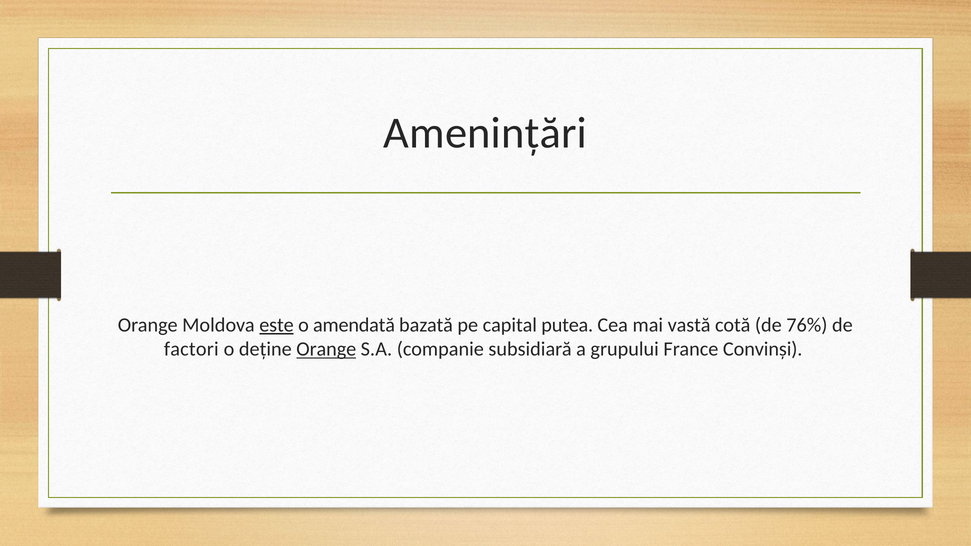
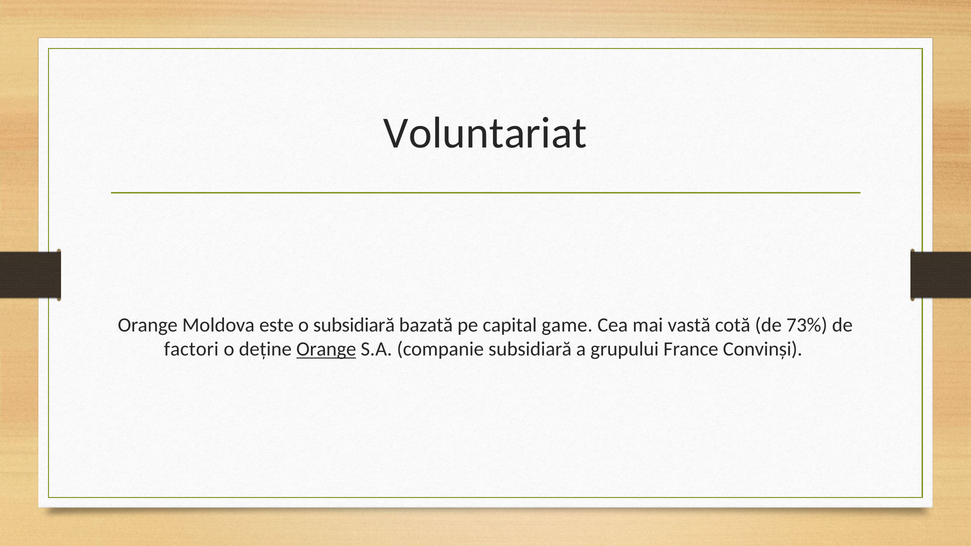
Amenințări: Amenințări -> Voluntariat
este underline: present -> none
o amendată: amendată -> subsidiară
putea: putea -> game
76%: 76% -> 73%
